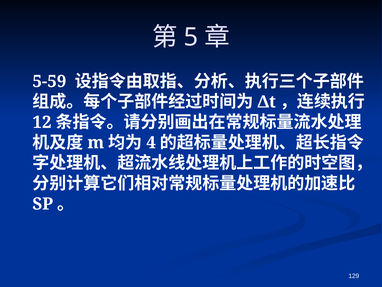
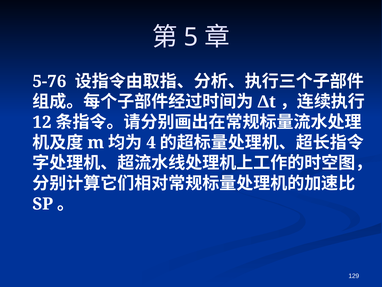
5-59: 5-59 -> 5-76
